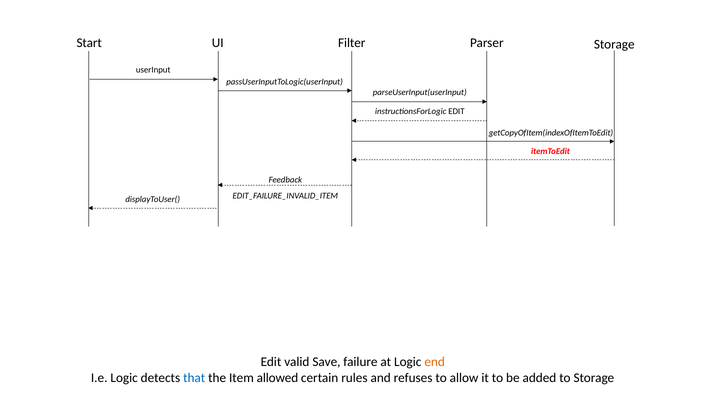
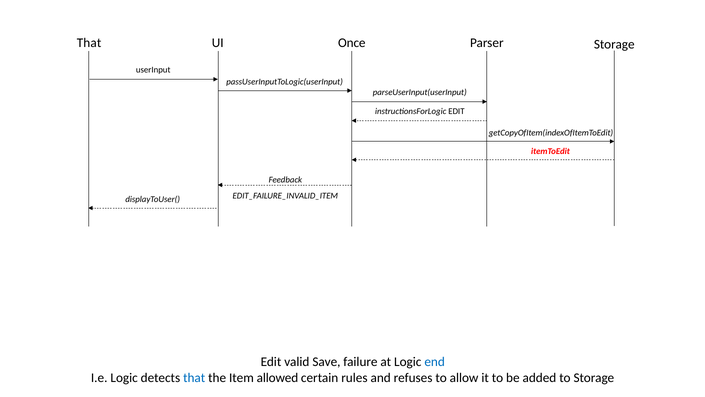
Start at (89, 43): Start -> That
Filter: Filter -> Once
end colour: orange -> blue
